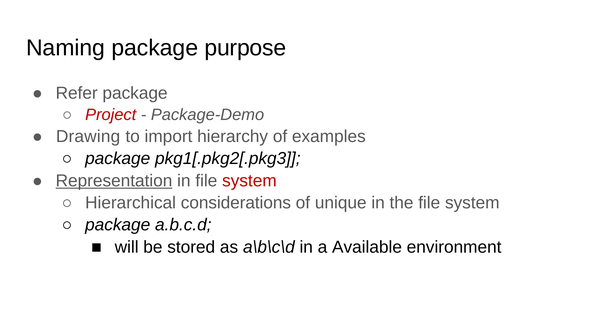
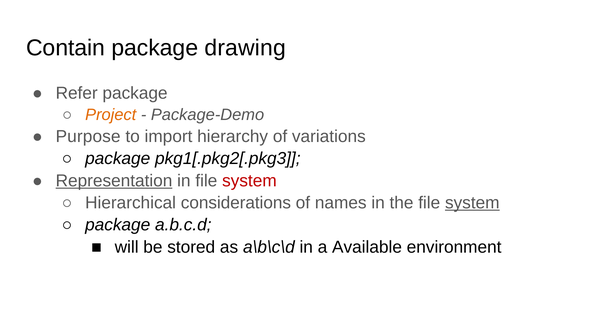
Naming: Naming -> Contain
purpose: purpose -> drawing
Project colour: red -> orange
Drawing: Drawing -> Purpose
examples: examples -> variations
unique: unique -> names
system at (472, 203) underline: none -> present
